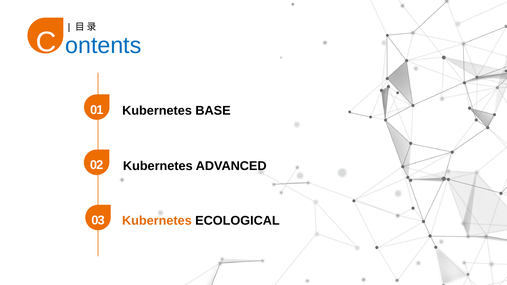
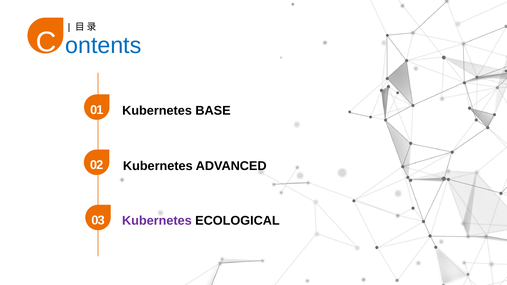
Kubernetes at (157, 221) colour: orange -> purple
